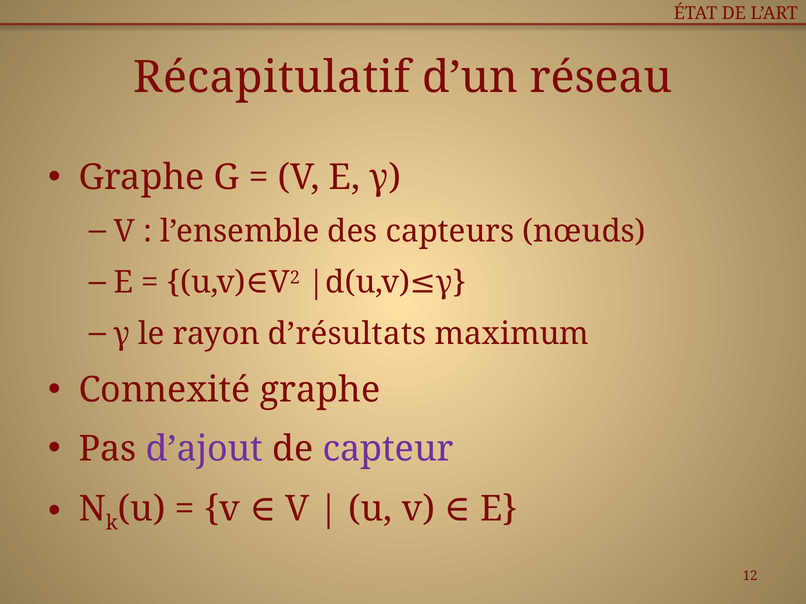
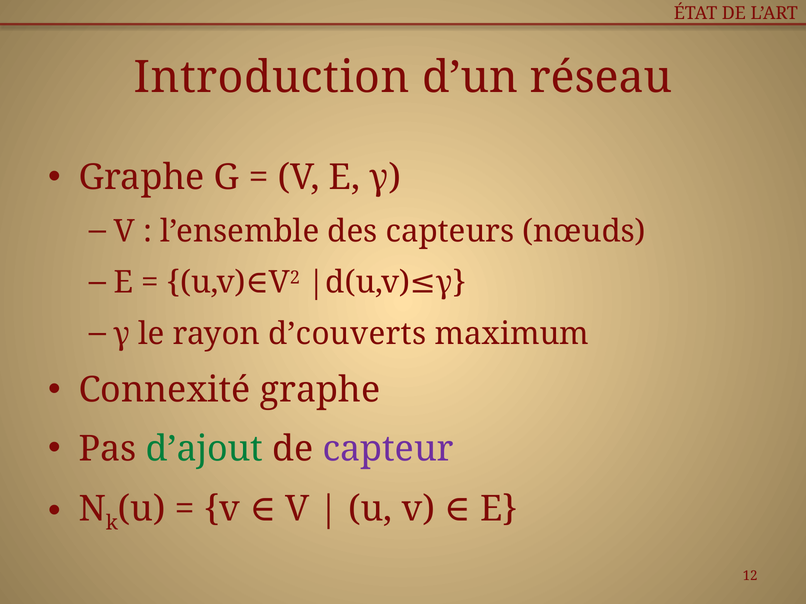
Récapitulatif: Récapitulatif -> Introduction
d’résultats: d’résultats -> d’couverts
d’ajout colour: purple -> green
